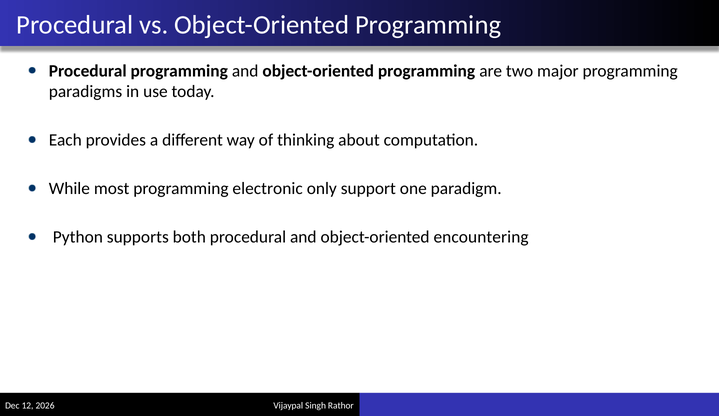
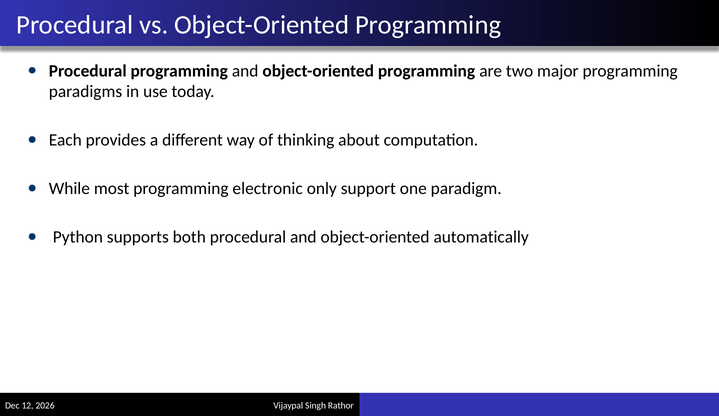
encountering: encountering -> automatically
